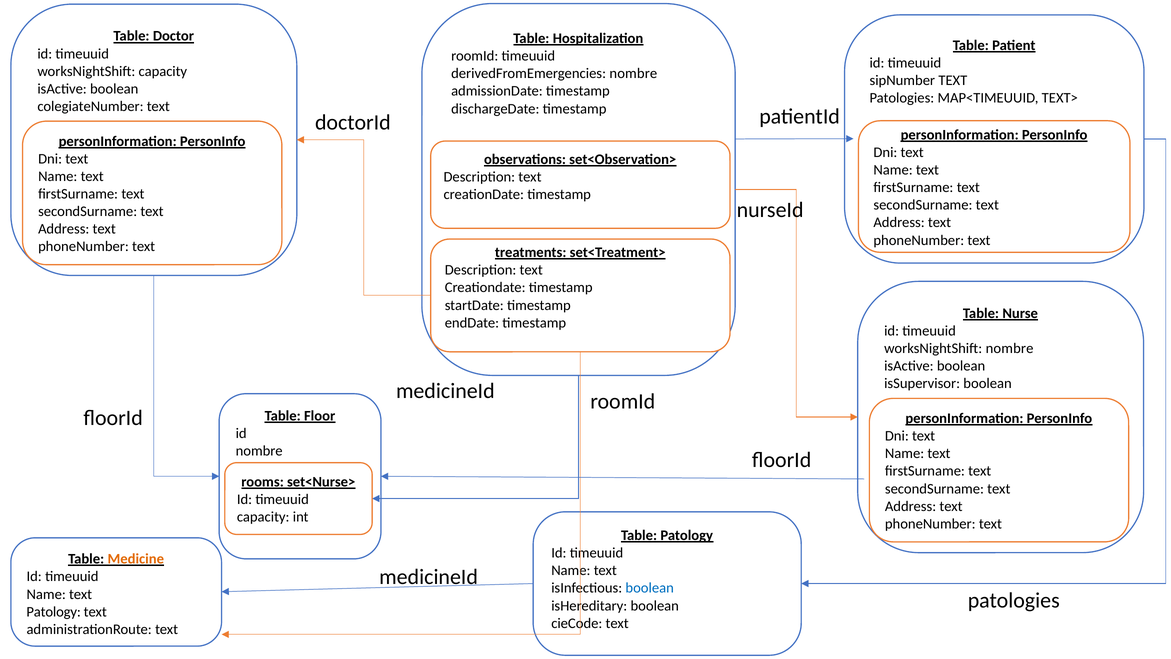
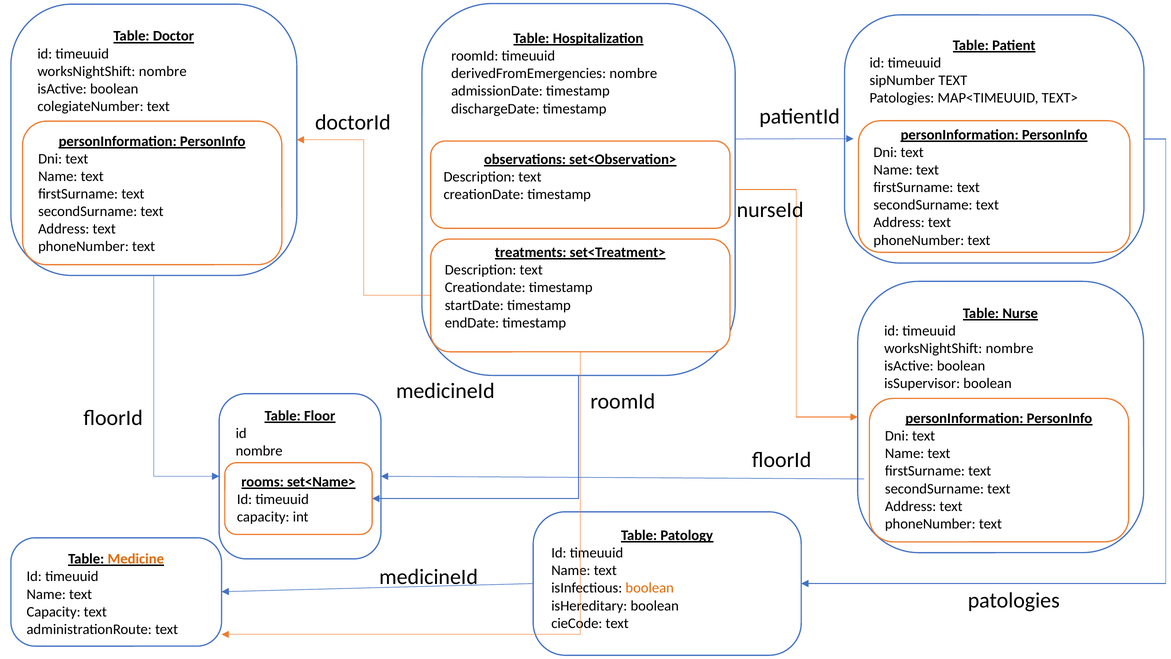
capacity at (163, 71): capacity -> nombre
set<Nurse>: set<Nurse> -> set<Name>
boolean at (650, 588) colour: blue -> orange
Patology at (54, 611): Patology -> Capacity
